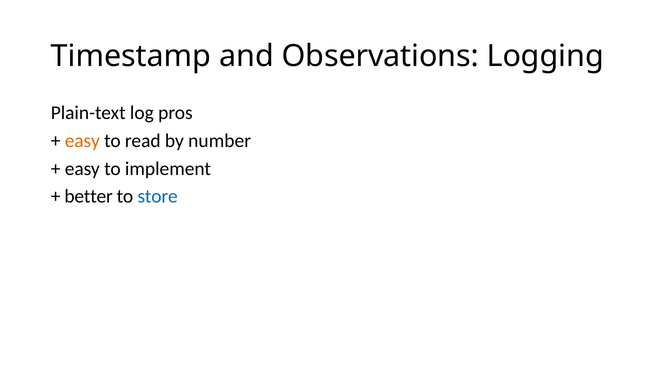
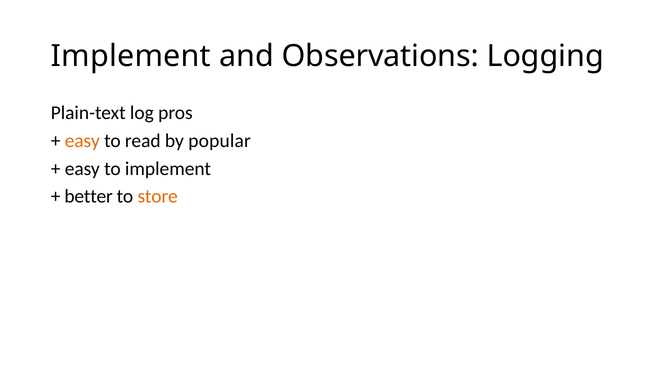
Timestamp at (131, 56): Timestamp -> Implement
number: number -> popular
store colour: blue -> orange
